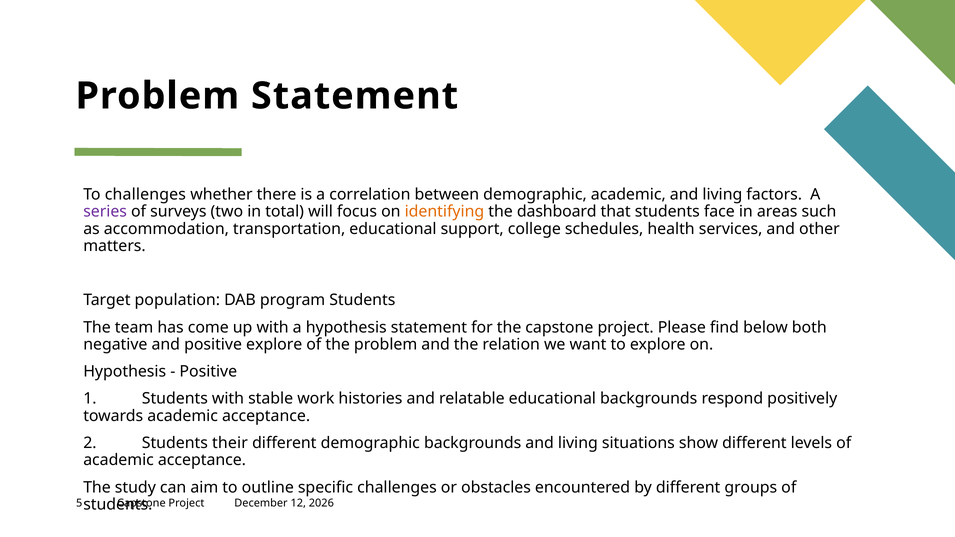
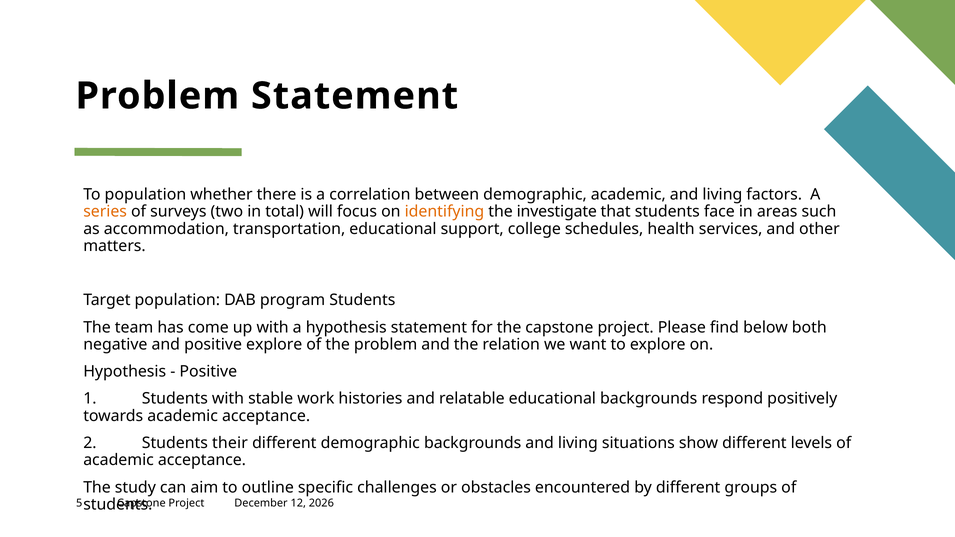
To challenges: challenges -> population
series colour: purple -> orange
dashboard: dashboard -> investigate
